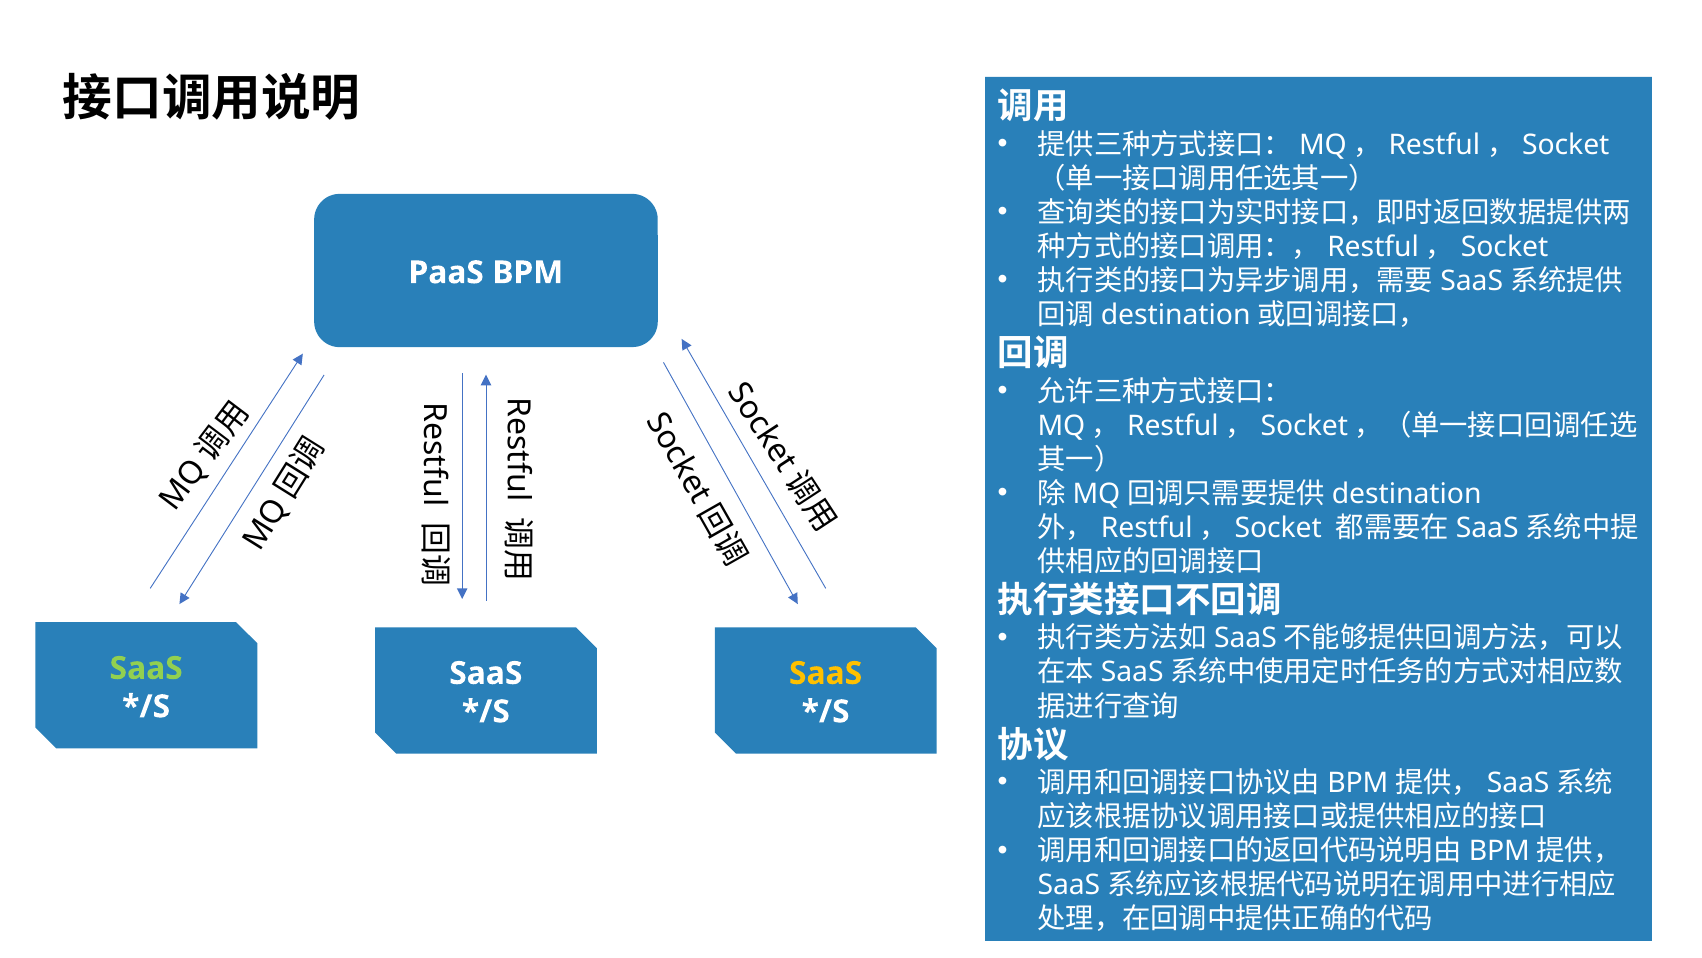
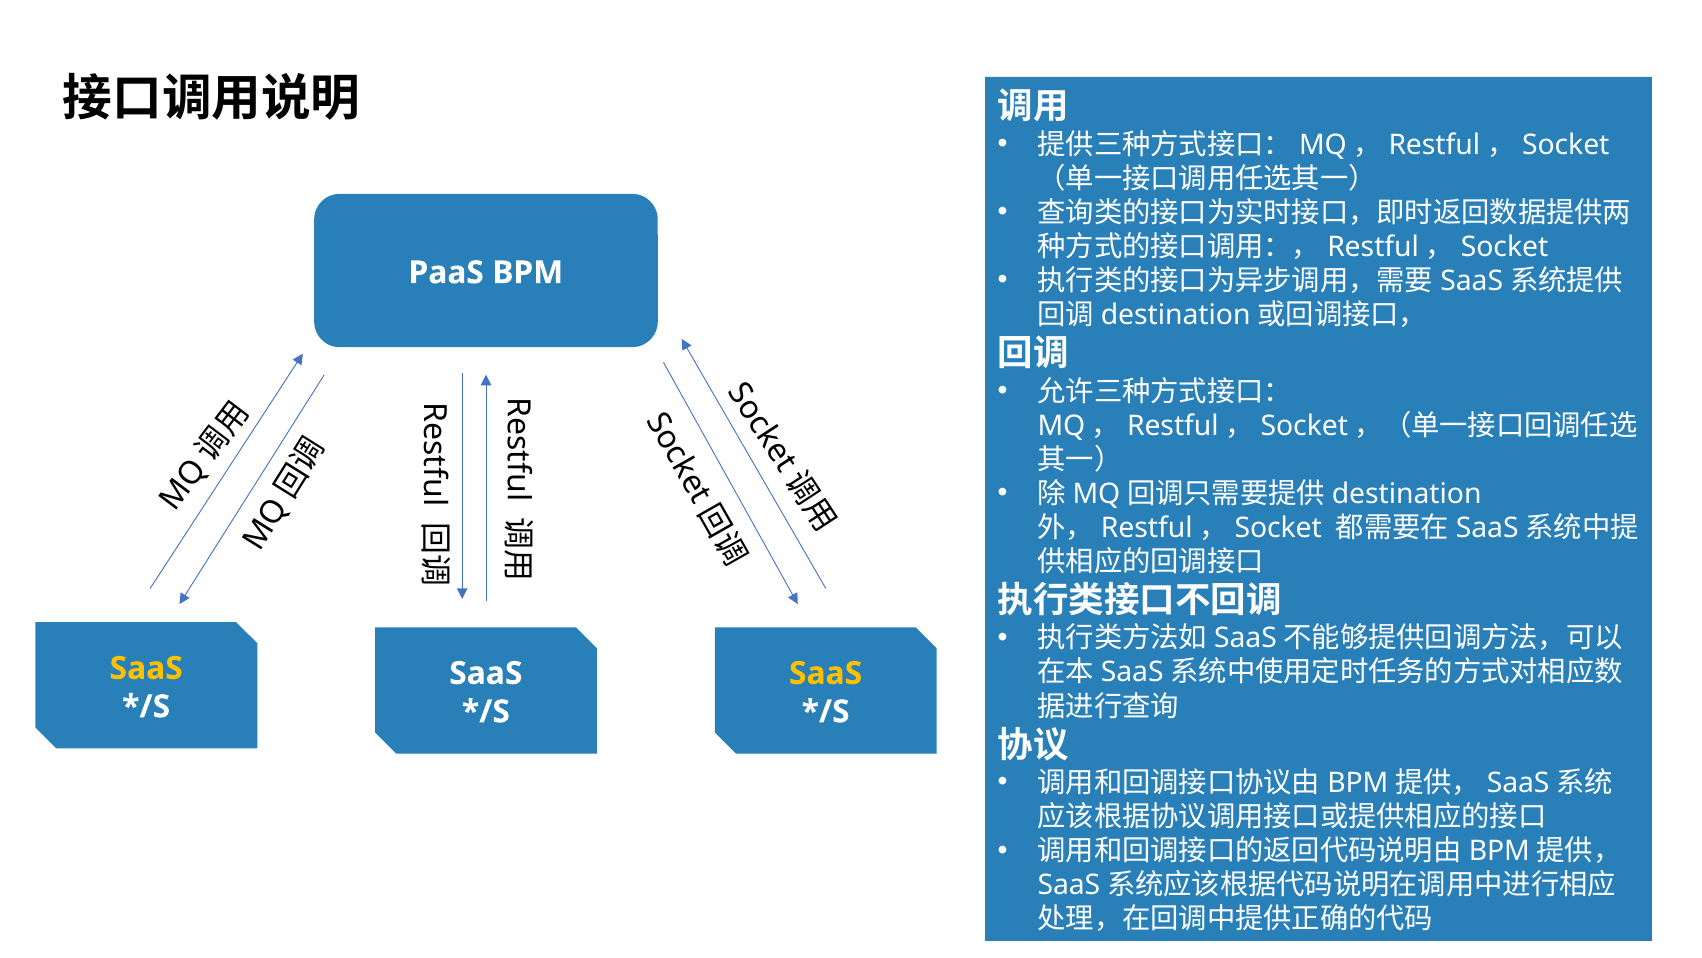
SaaS at (146, 668) colour: light green -> yellow
